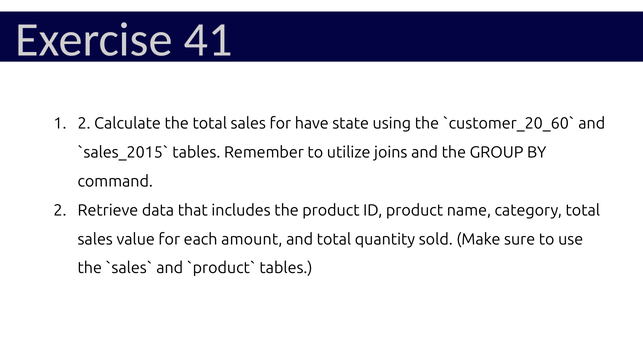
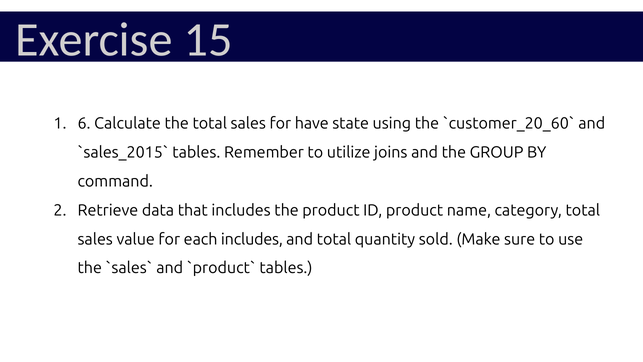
41: 41 -> 15
1 2: 2 -> 6
each amount: amount -> includes
